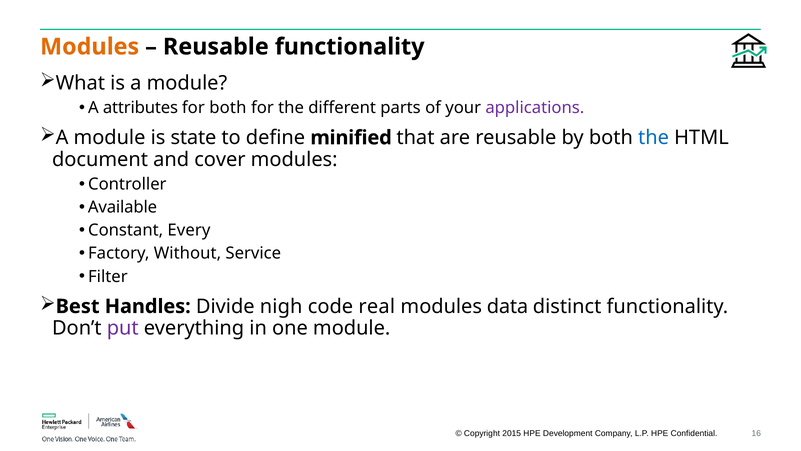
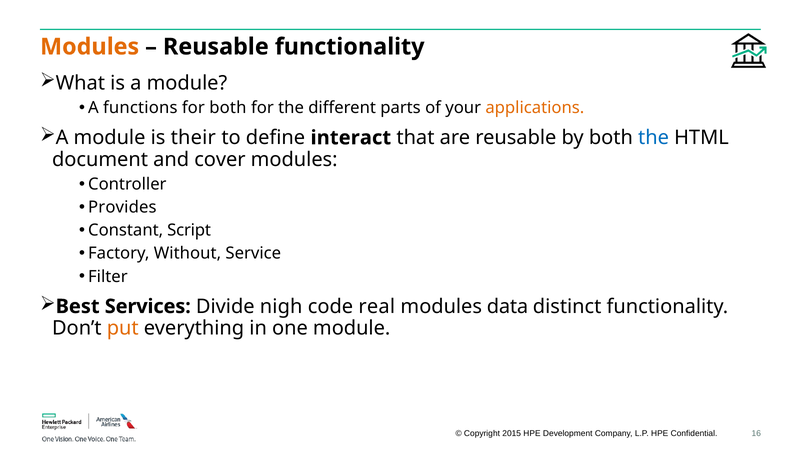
attributes: attributes -> functions
applications colour: purple -> orange
state: state -> their
minified: minified -> interact
Available: Available -> Provides
Every: Every -> Script
Handles: Handles -> Services
put colour: purple -> orange
